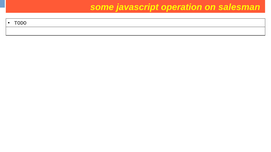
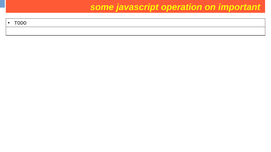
salesman: salesman -> important
